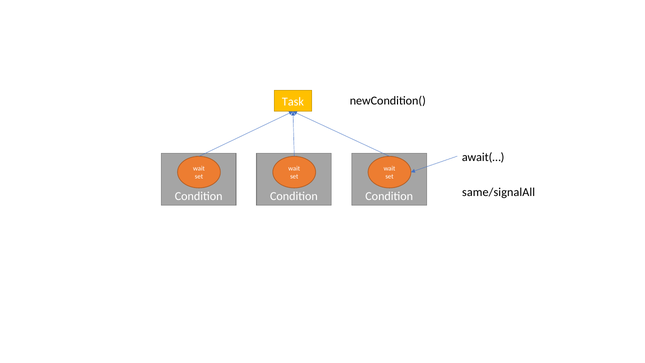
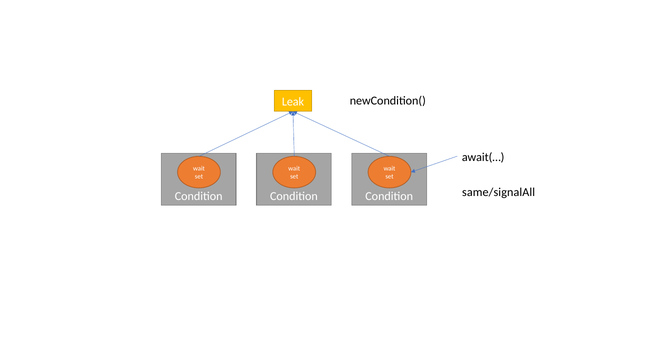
Task: Task -> Leak
